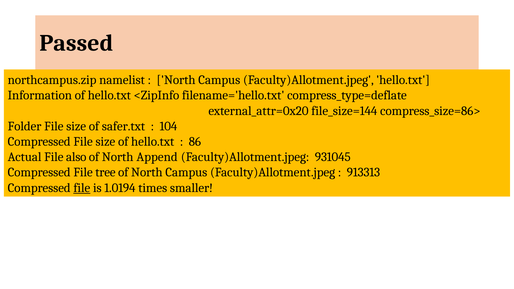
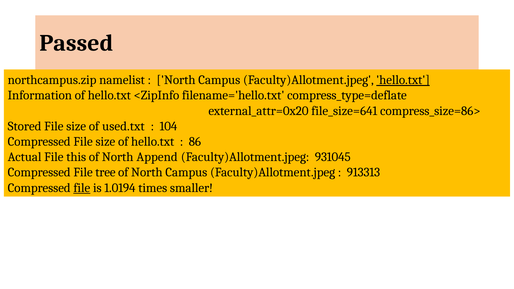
hello.txt at (403, 80) underline: none -> present
file_size=144: file_size=144 -> file_size=641
Folder: Folder -> Stored
safer.txt: safer.txt -> used.txt
also: also -> this
